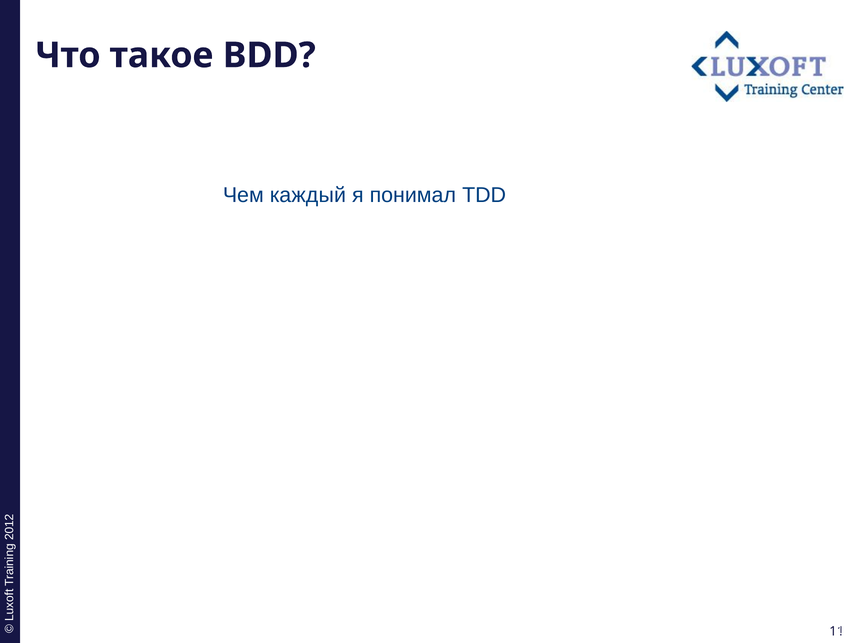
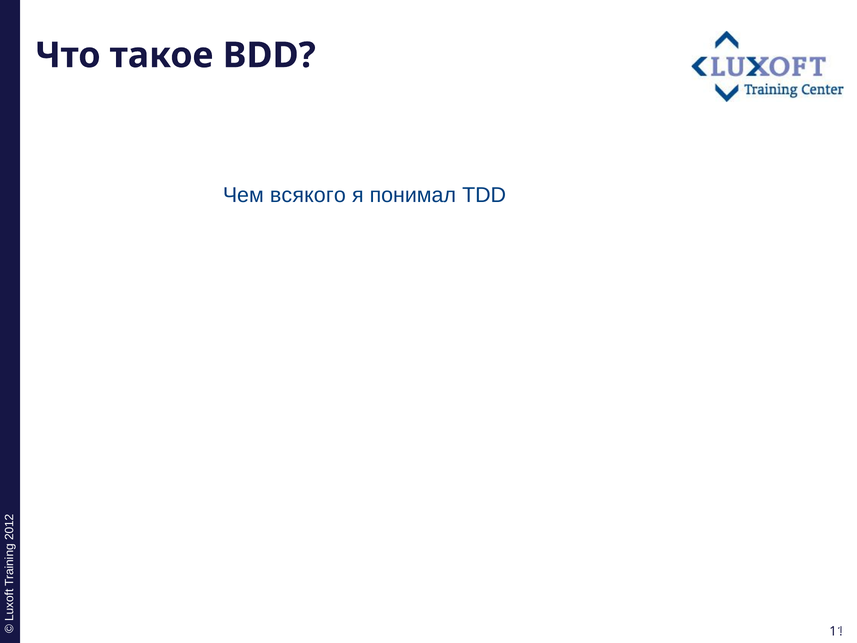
каждый: каждый -> всякого
